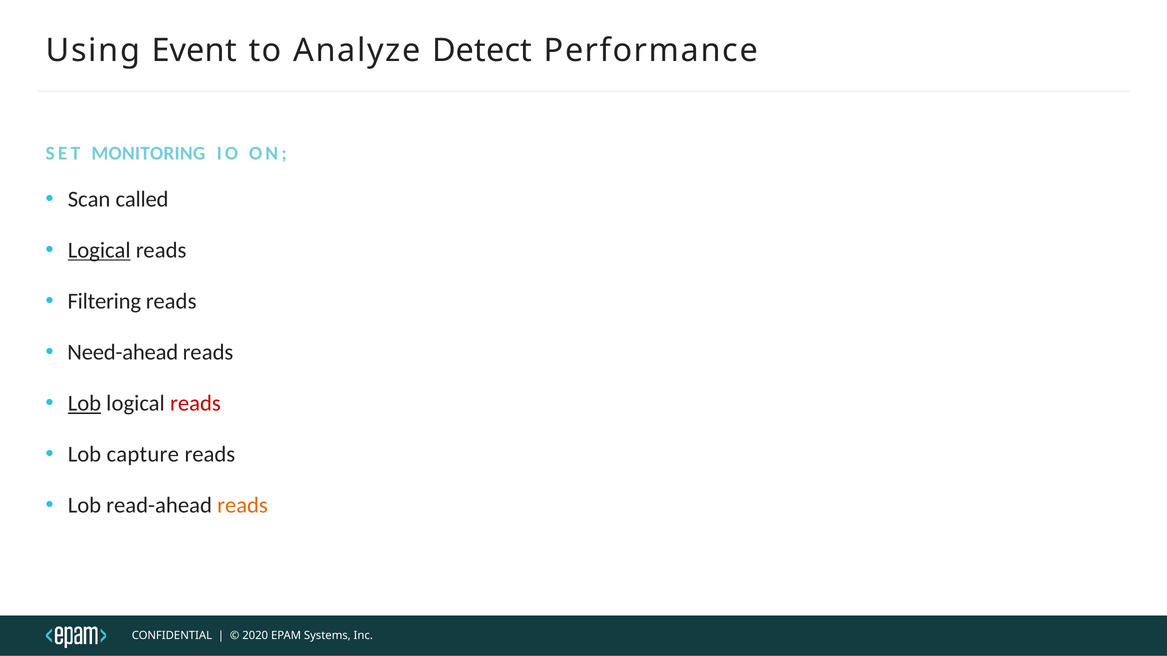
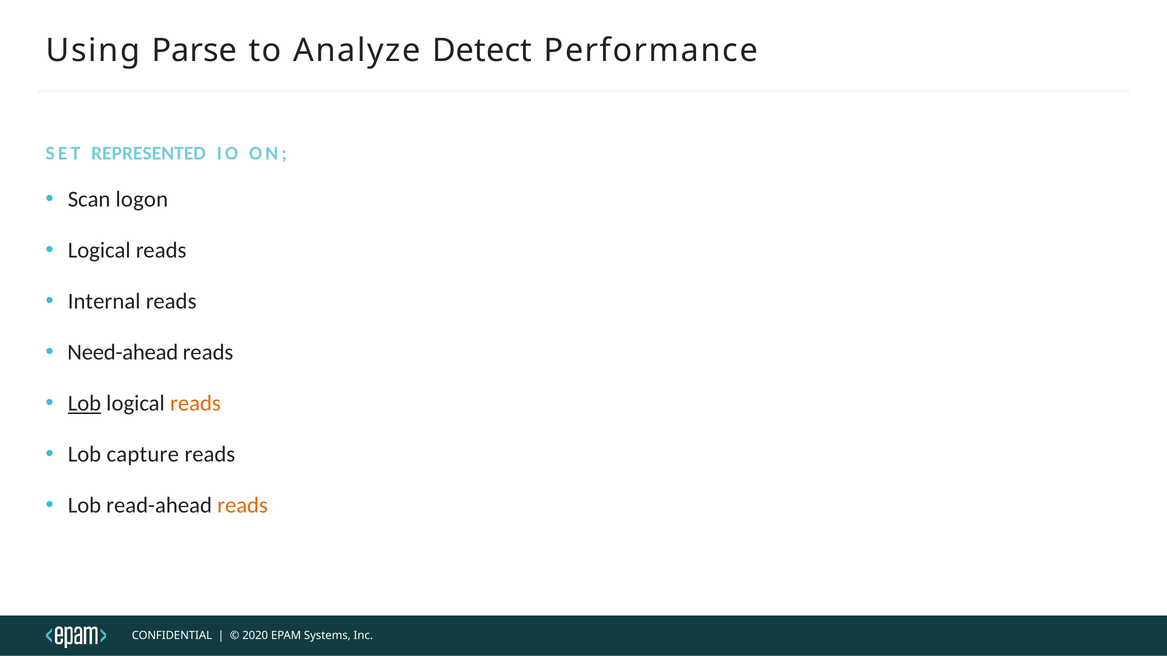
Event: Event -> Parse
MONITORING: MONITORING -> REPRESENTED
called: called -> logon
Logical at (99, 250) underline: present -> none
Filtering: Filtering -> Internal
reads at (195, 404) colour: red -> orange
